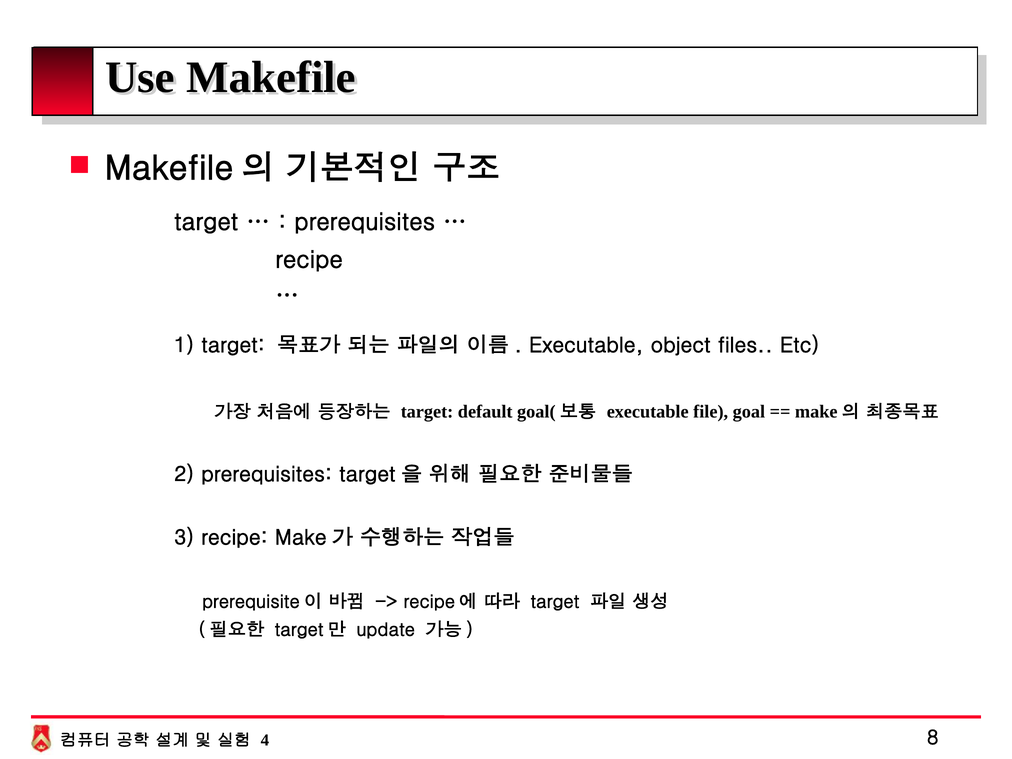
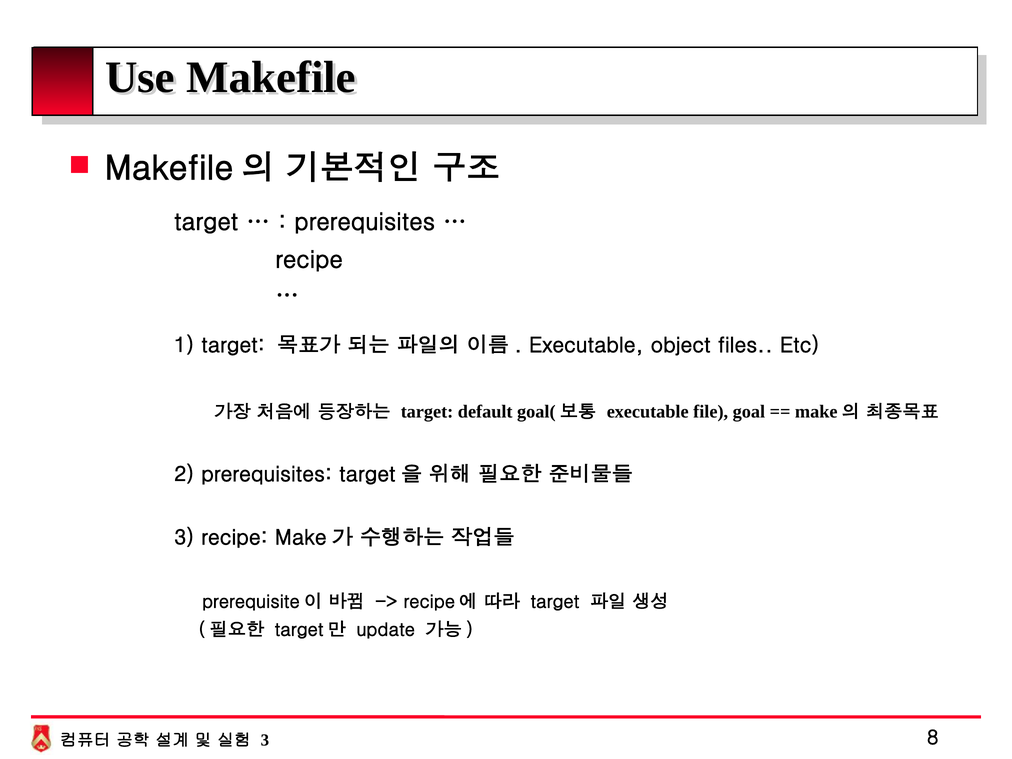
4 at (265, 740): 4 -> 3
